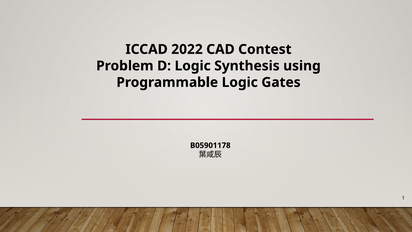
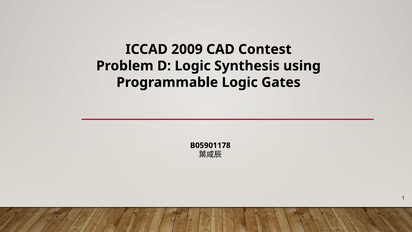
2022: 2022 -> 2009
